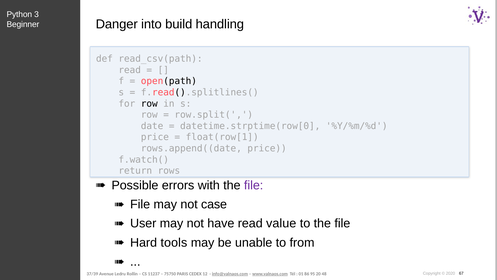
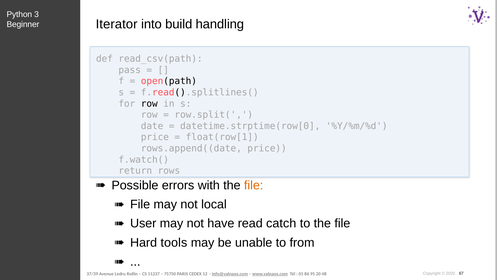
Danger: Danger -> Iterator
read at (130, 70): read -> pass
file at (254, 185) colour: purple -> orange
case: case -> local
value: value -> catch
